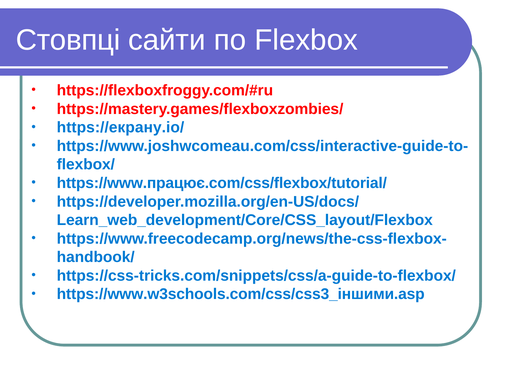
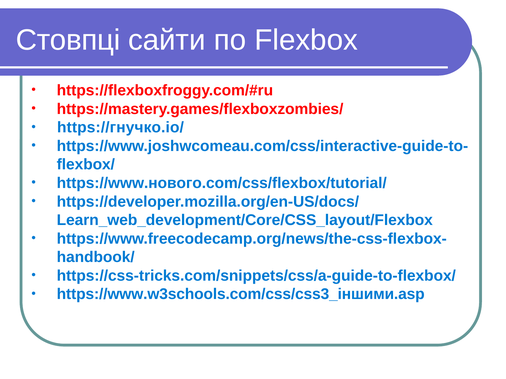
https://екрану.io/: https://екрану.io/ -> https://гнучко.io/
https://www.працює.com/css/flexbox/tutorial/: https://www.працює.com/css/flexbox/tutorial/ -> https://www.нового.com/css/flexbox/tutorial/
